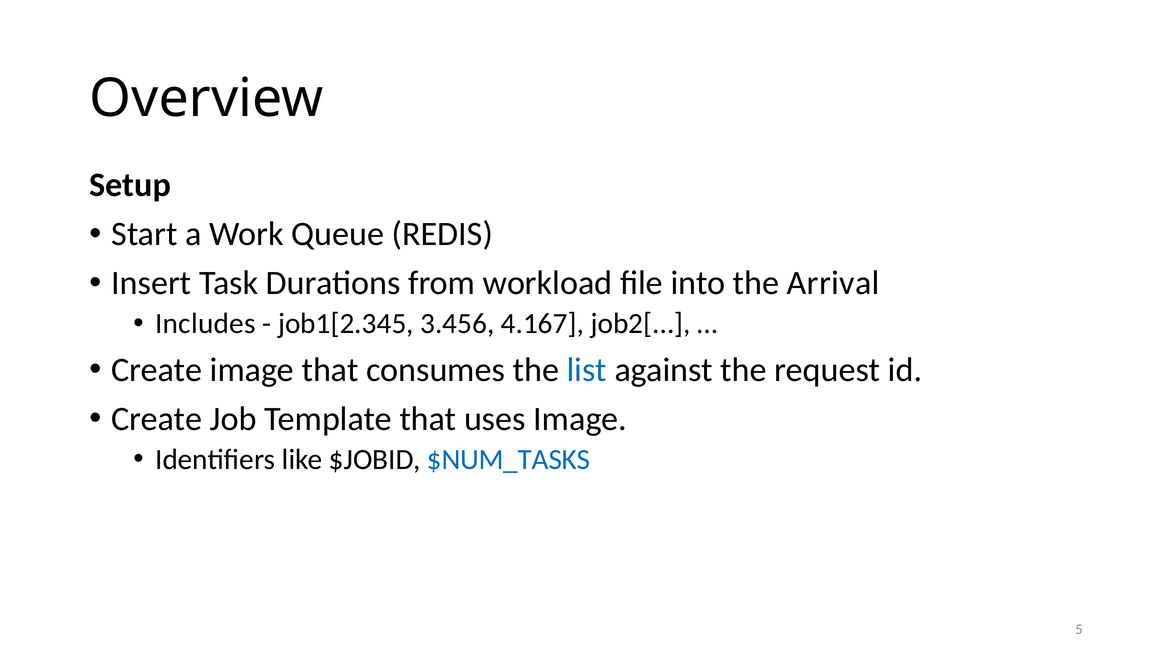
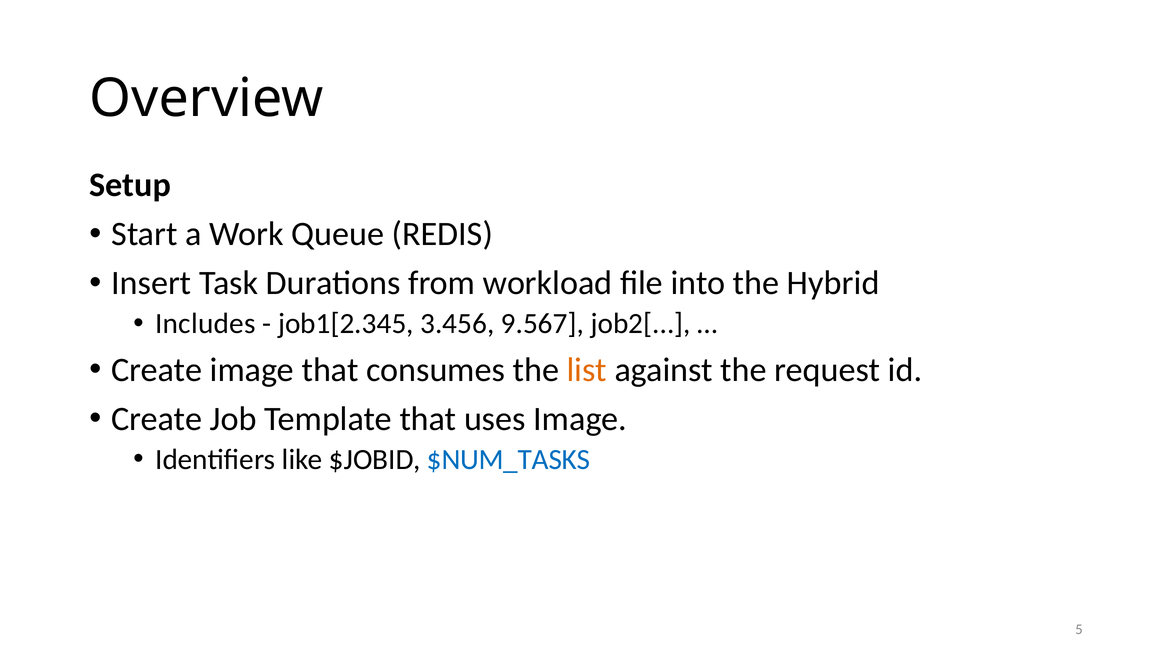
Arrival: Arrival -> Hybrid
4.167: 4.167 -> 9.567
list colour: blue -> orange
